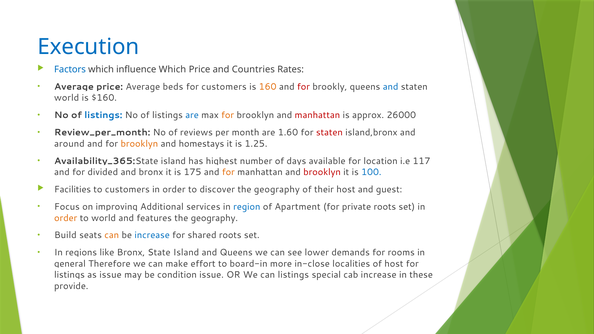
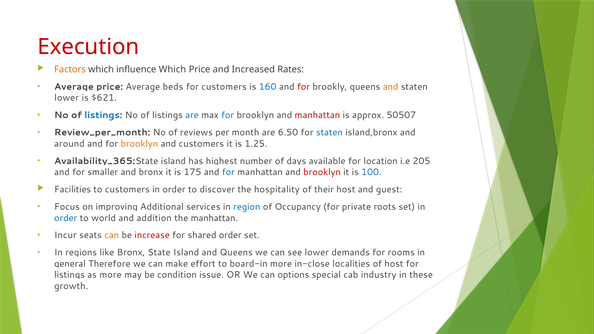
Execution colour: blue -> red
Factors colour: blue -> orange
Countries: Countries -> Increased
160 colour: orange -> blue
and at (391, 87) colour: blue -> orange
world at (67, 98): world -> lower
$160: $160 -> $621
for at (228, 115) colour: orange -> blue
26000: 26000 -> 50507
1.60: 1.60 -> 6.50
staten at (329, 133) colour: red -> blue
and homestays: homestays -> customers
117: 117 -> 205
divided: divided -> smaller
for at (228, 172) colour: orange -> blue
geography at (277, 190): geography -> hospitality
Apartment: Apartment -> Occupancy
order at (66, 218) colour: orange -> blue
features: features -> addition
geography at (214, 218): geography -> manhattan
Build: Build -> Incur
increase at (152, 235) colour: blue -> red
shared roots: roots -> order
as issue: issue -> more
can listings: listings -> options
cab increase: increase -> industry
provide: provide -> growth
